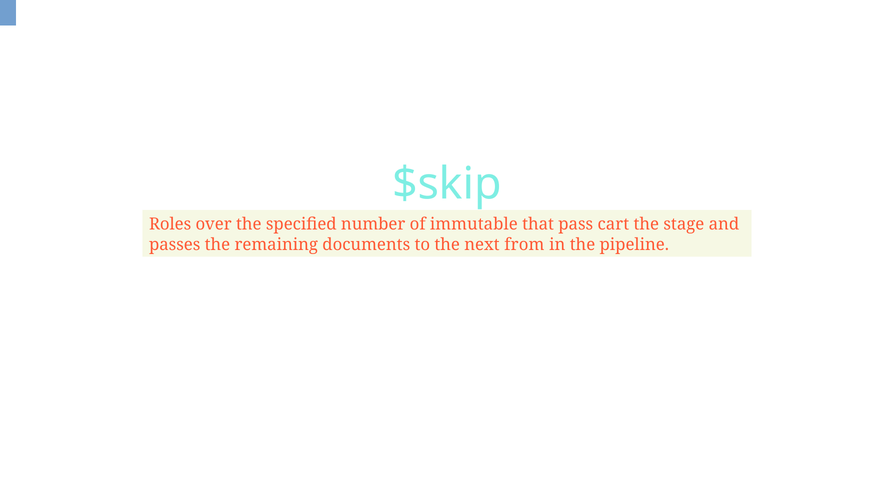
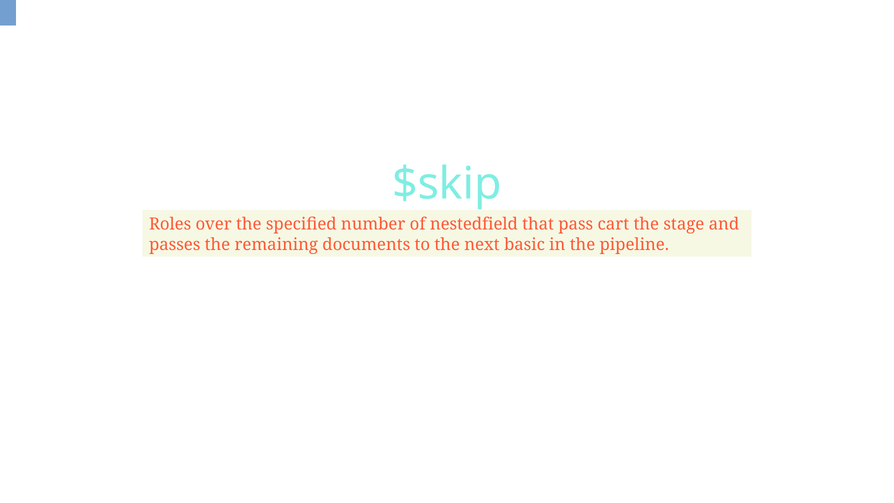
immutable: immutable -> nestedfield
from: from -> basic
